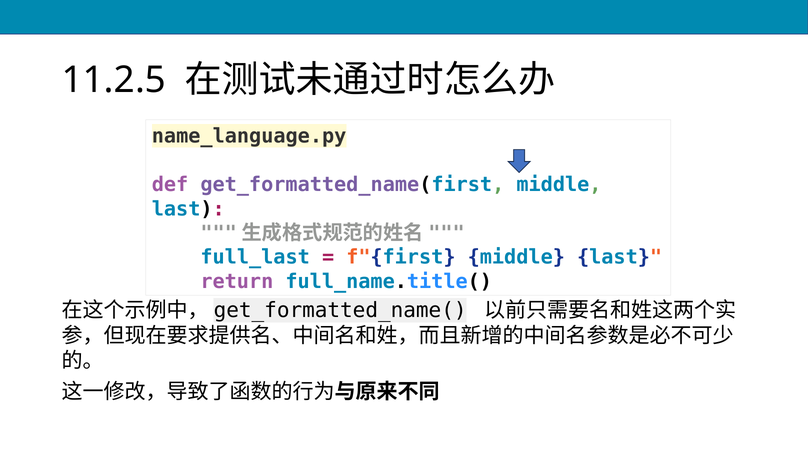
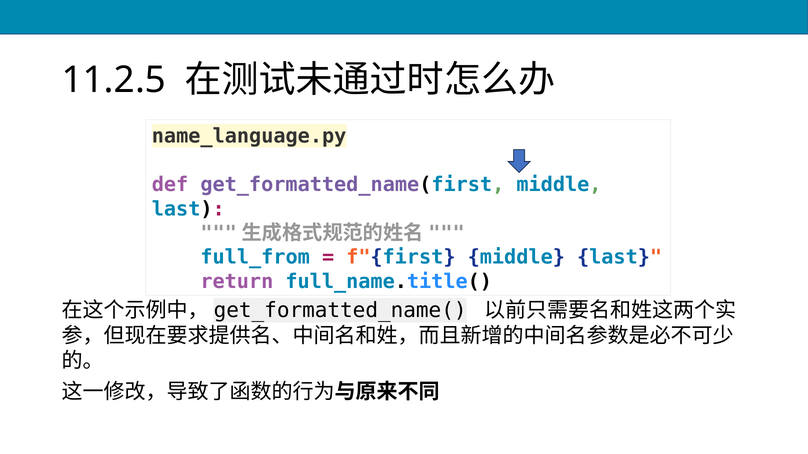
full_last: full_last -> full_from
